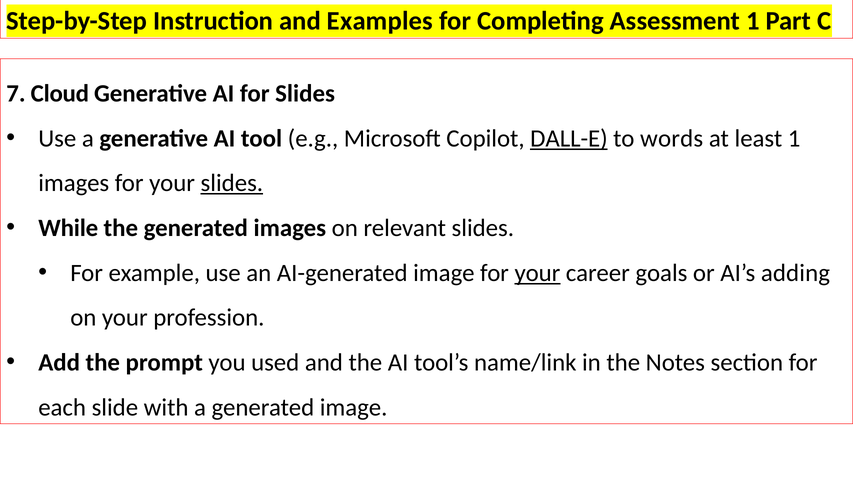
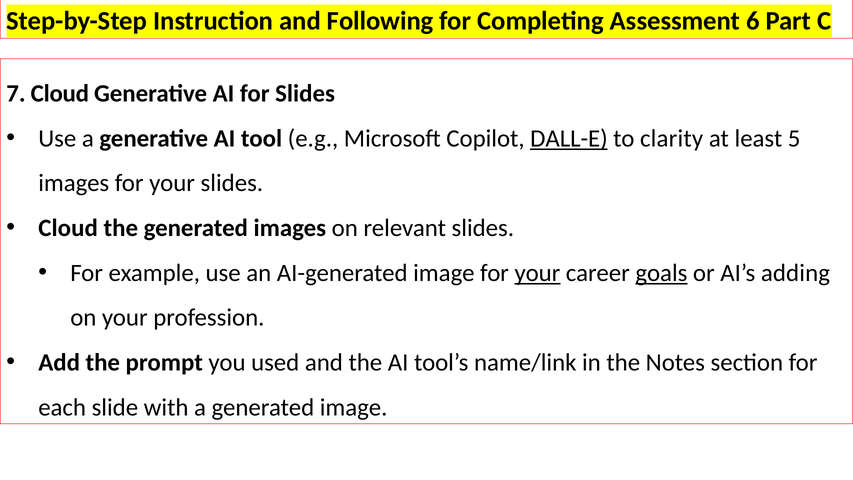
Examples: Examples -> Following
Assessment 1: 1 -> 6
words: words -> clarity
least 1: 1 -> 5
slides at (232, 183) underline: present -> none
While at (68, 228): While -> Cloud
goals underline: none -> present
